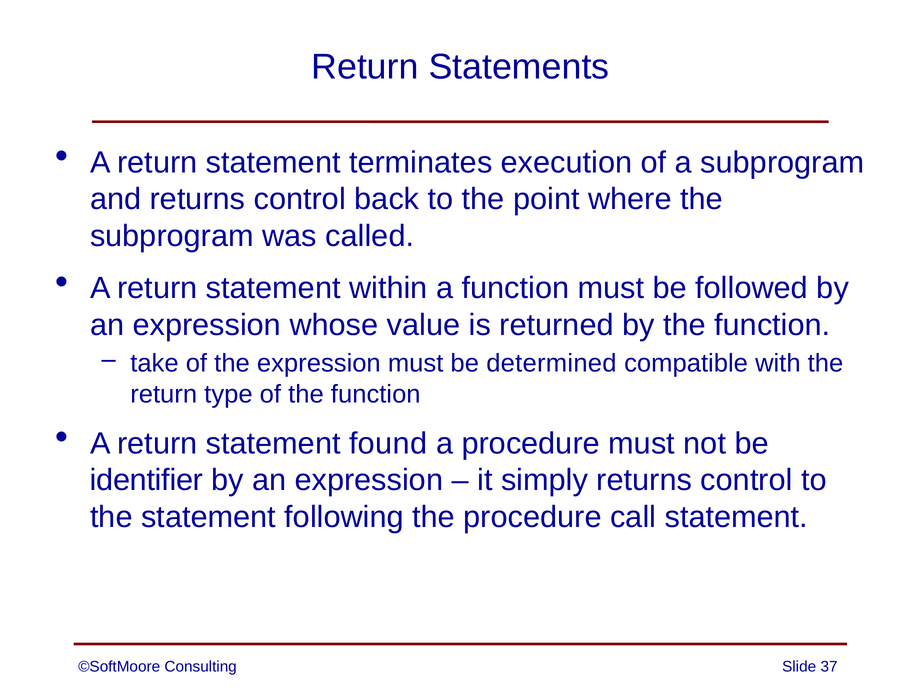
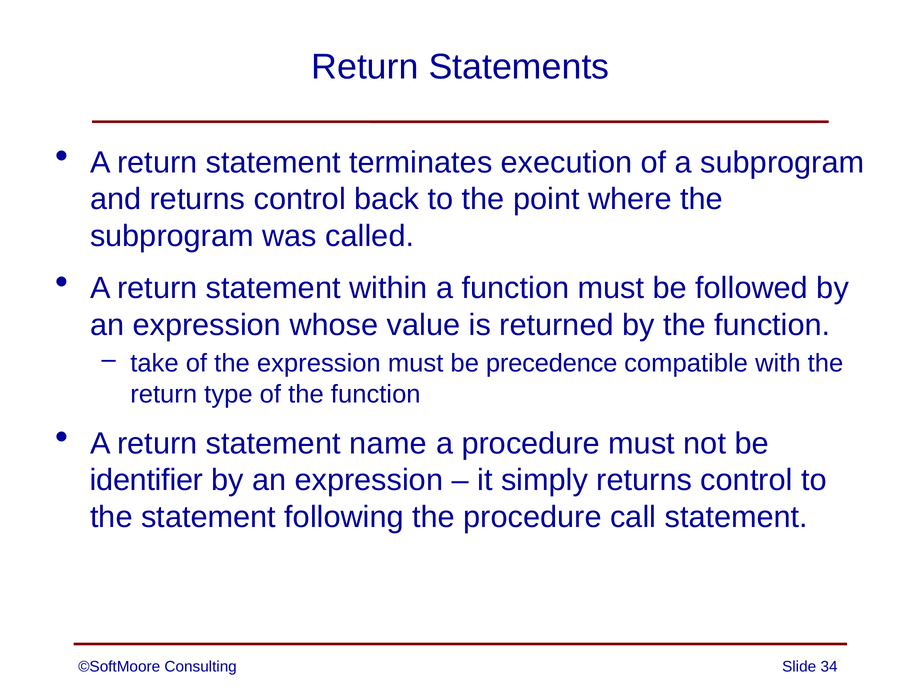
determined: determined -> precedence
found: found -> name
37: 37 -> 34
